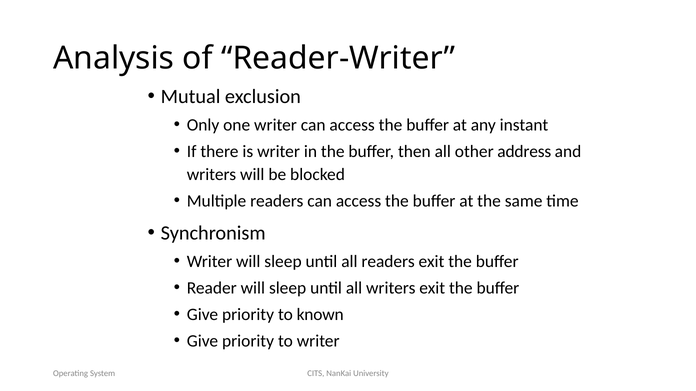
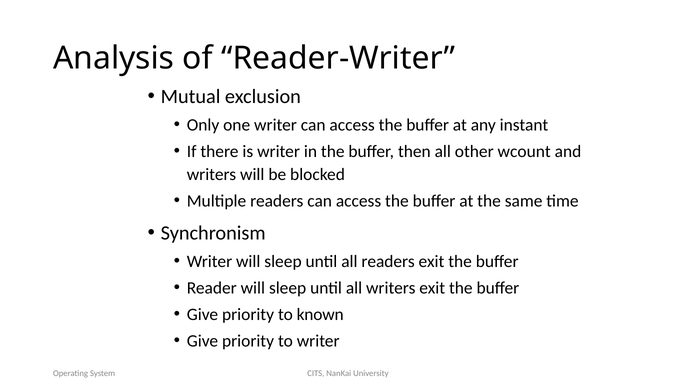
address: address -> wcount
